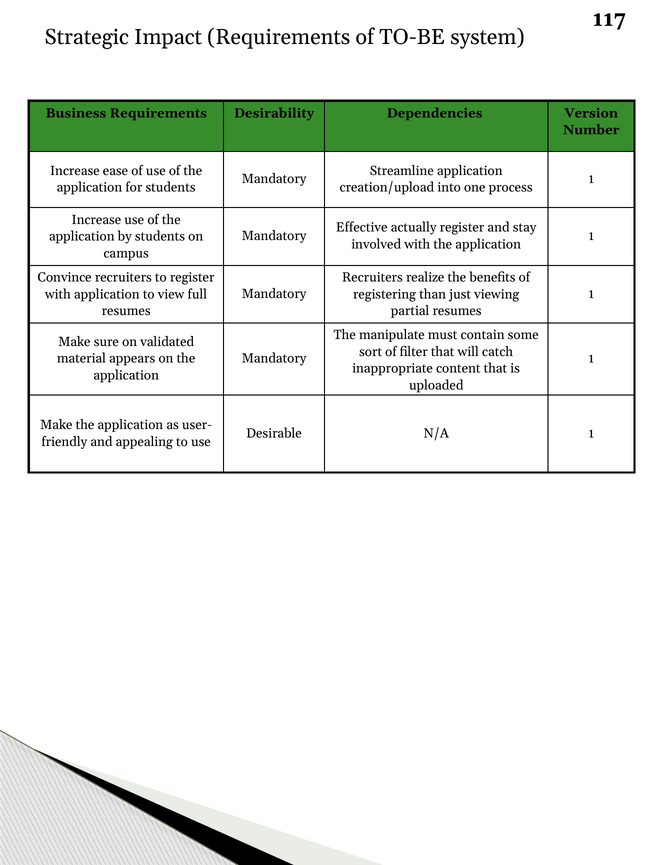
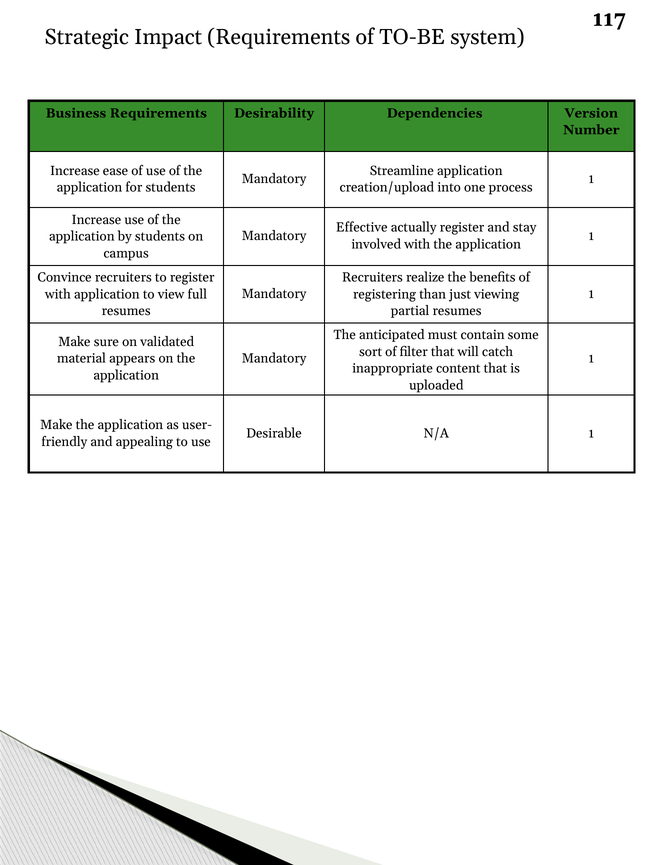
manipulate: manipulate -> anticipated
